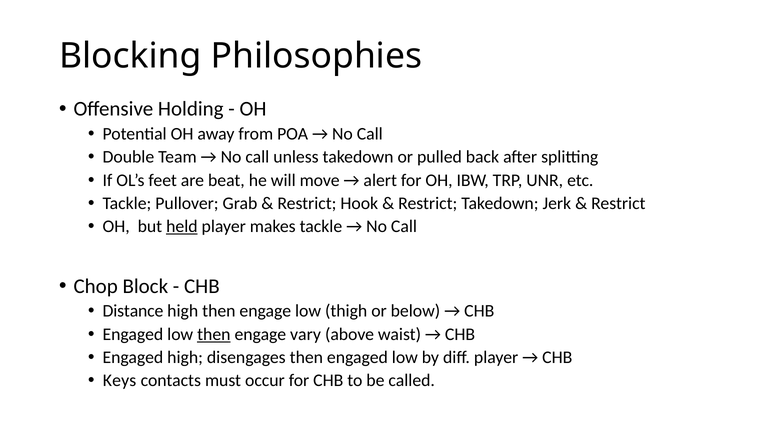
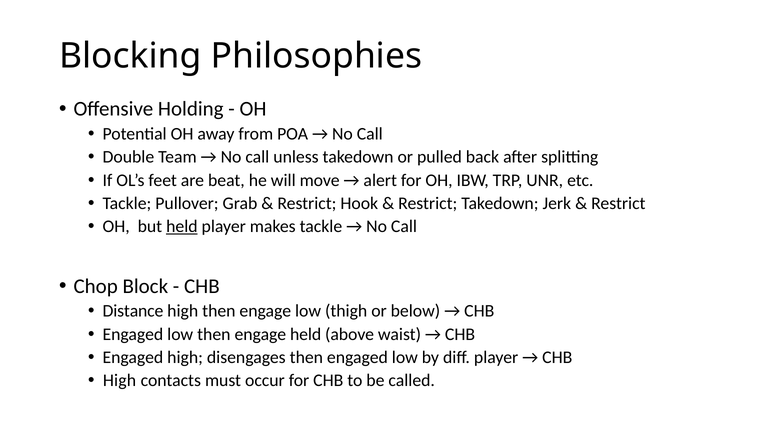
then at (214, 335) underline: present -> none
engage vary: vary -> held
Keys at (120, 381): Keys -> High
